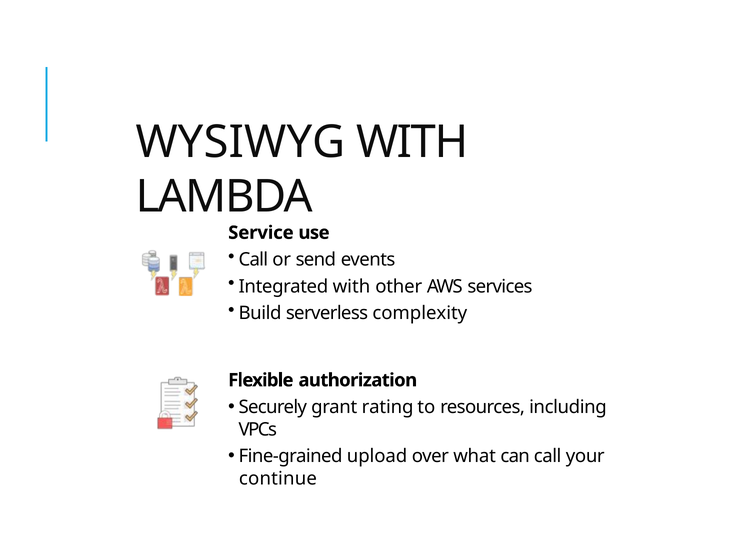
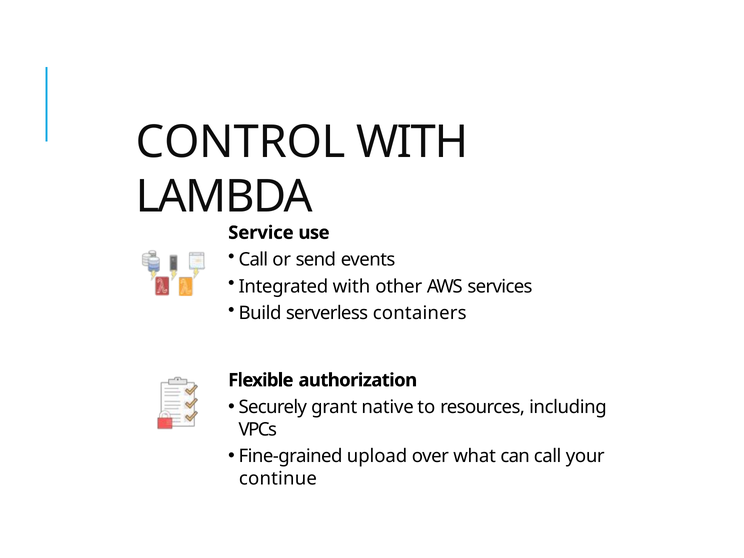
WYSIWYG: WYSIWYG -> CONTROL
complexity: complexity -> containers
rating: rating -> native
